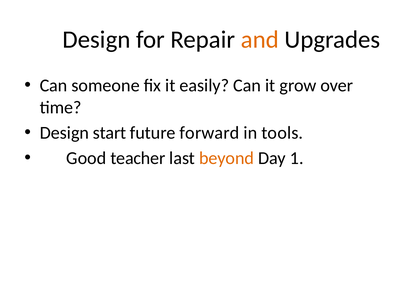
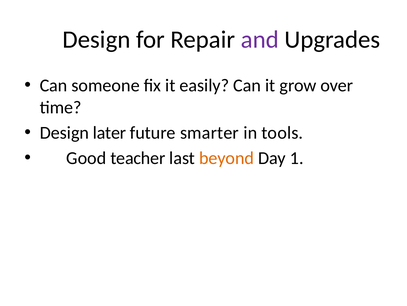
and colour: orange -> purple
start: start -> later
forward: forward -> smarter
